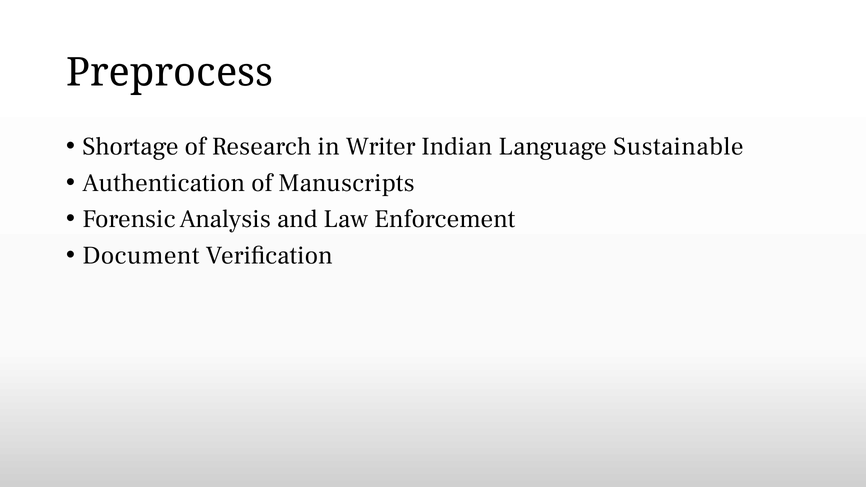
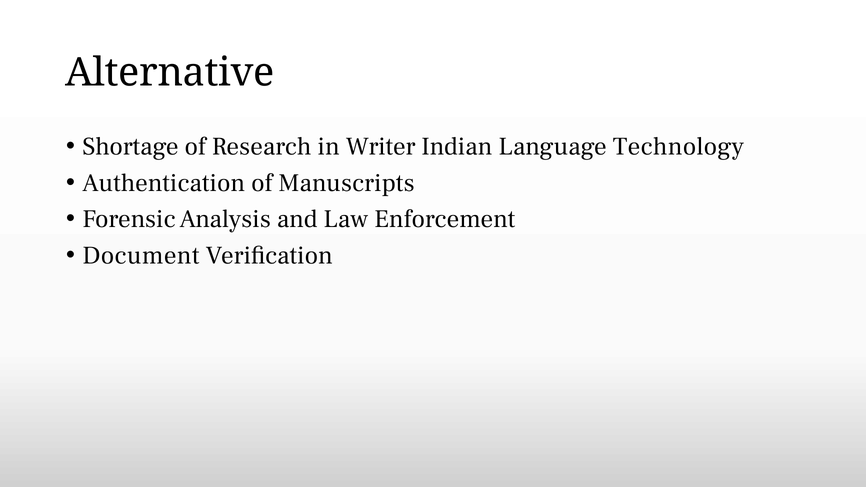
Preprocess: Preprocess -> Alternative
Sustainable: Sustainable -> Technology
